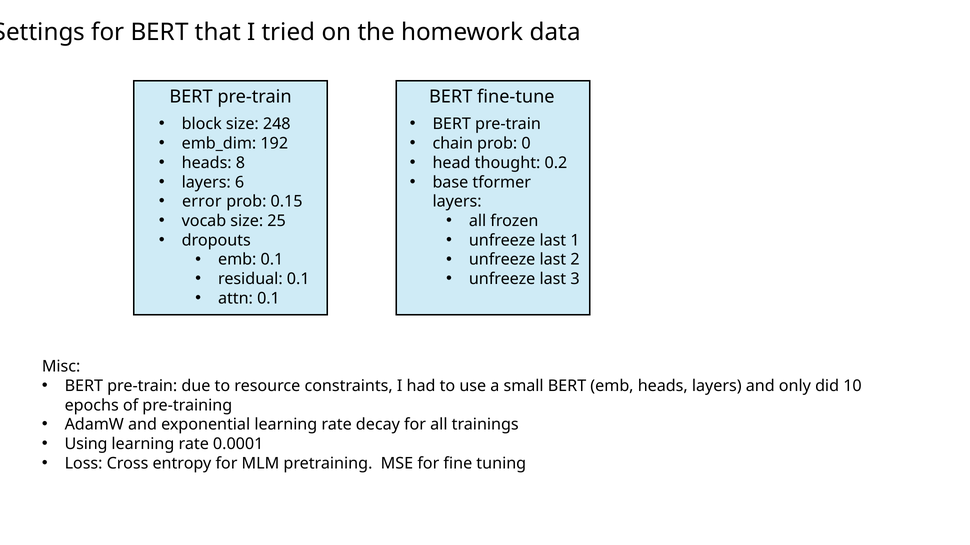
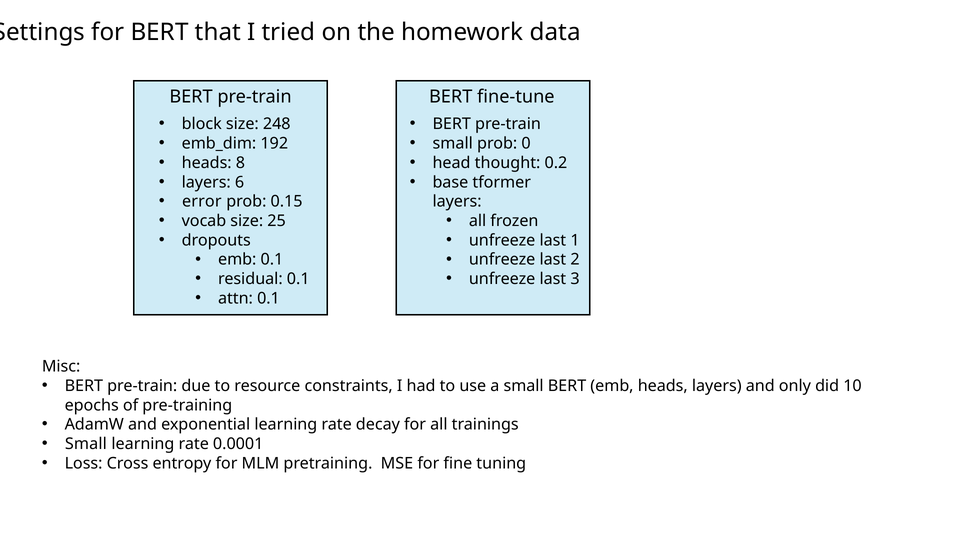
chain at (453, 144): chain -> small
Using at (86, 444): Using -> Small
